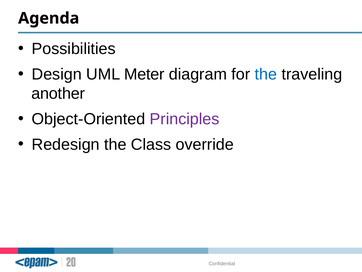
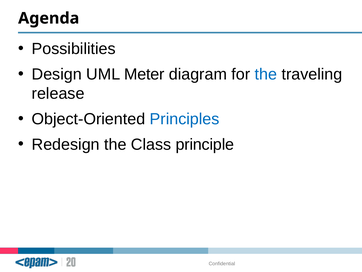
another: another -> release
Principles colour: purple -> blue
override: override -> principle
